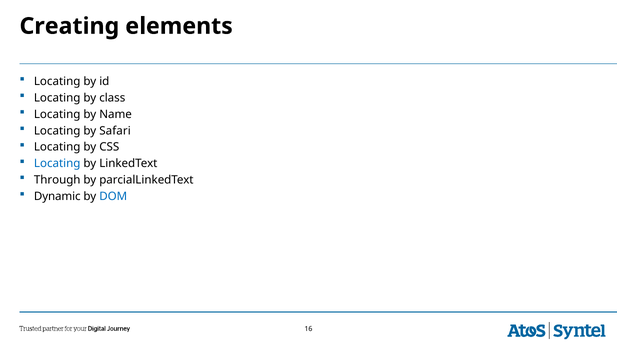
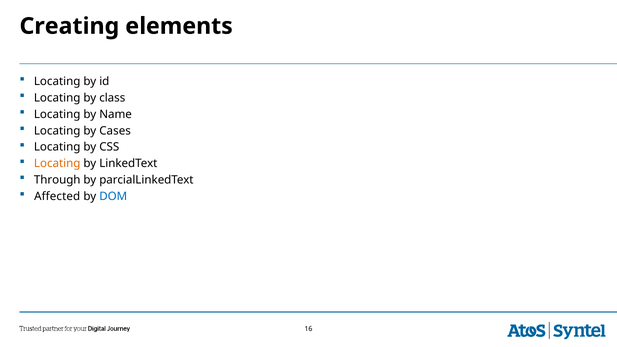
Safari: Safari -> Cases
Locating at (57, 164) colour: blue -> orange
Dynamic: Dynamic -> Affected
